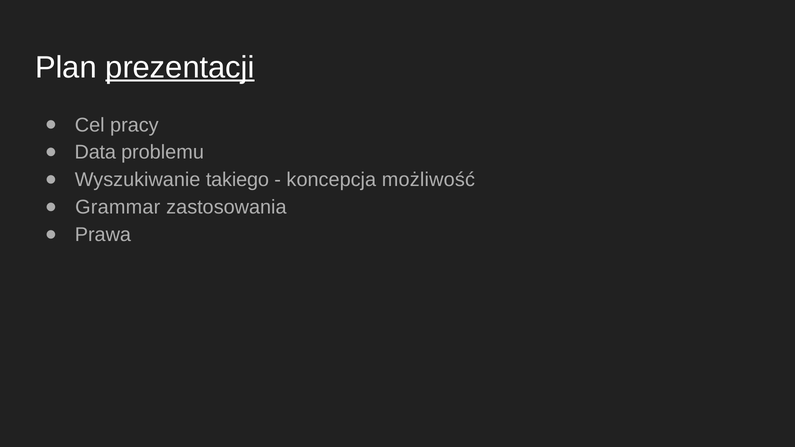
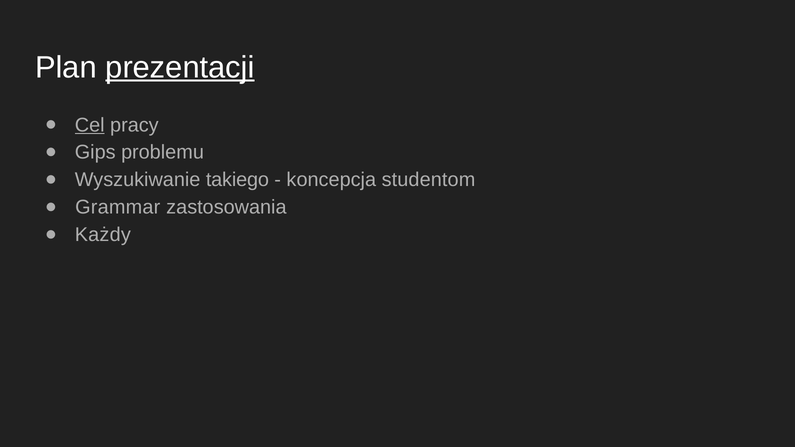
Cel underline: none -> present
Data: Data -> Gips
możliwość: możliwość -> studentom
Prawa: Prawa -> Każdy
